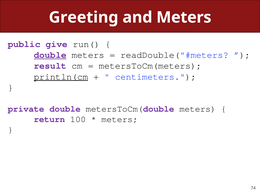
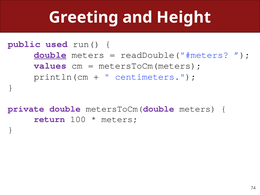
and Meters: Meters -> Height
give: give -> used
result: result -> values
println(cm underline: present -> none
